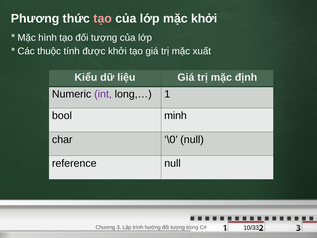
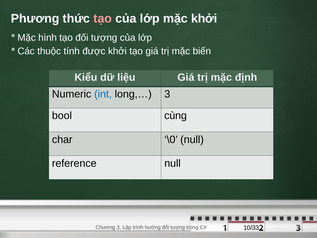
xuất: xuất -> biến
int colour: purple -> blue
long,… 1: 1 -> 3
minh: minh -> cùng
